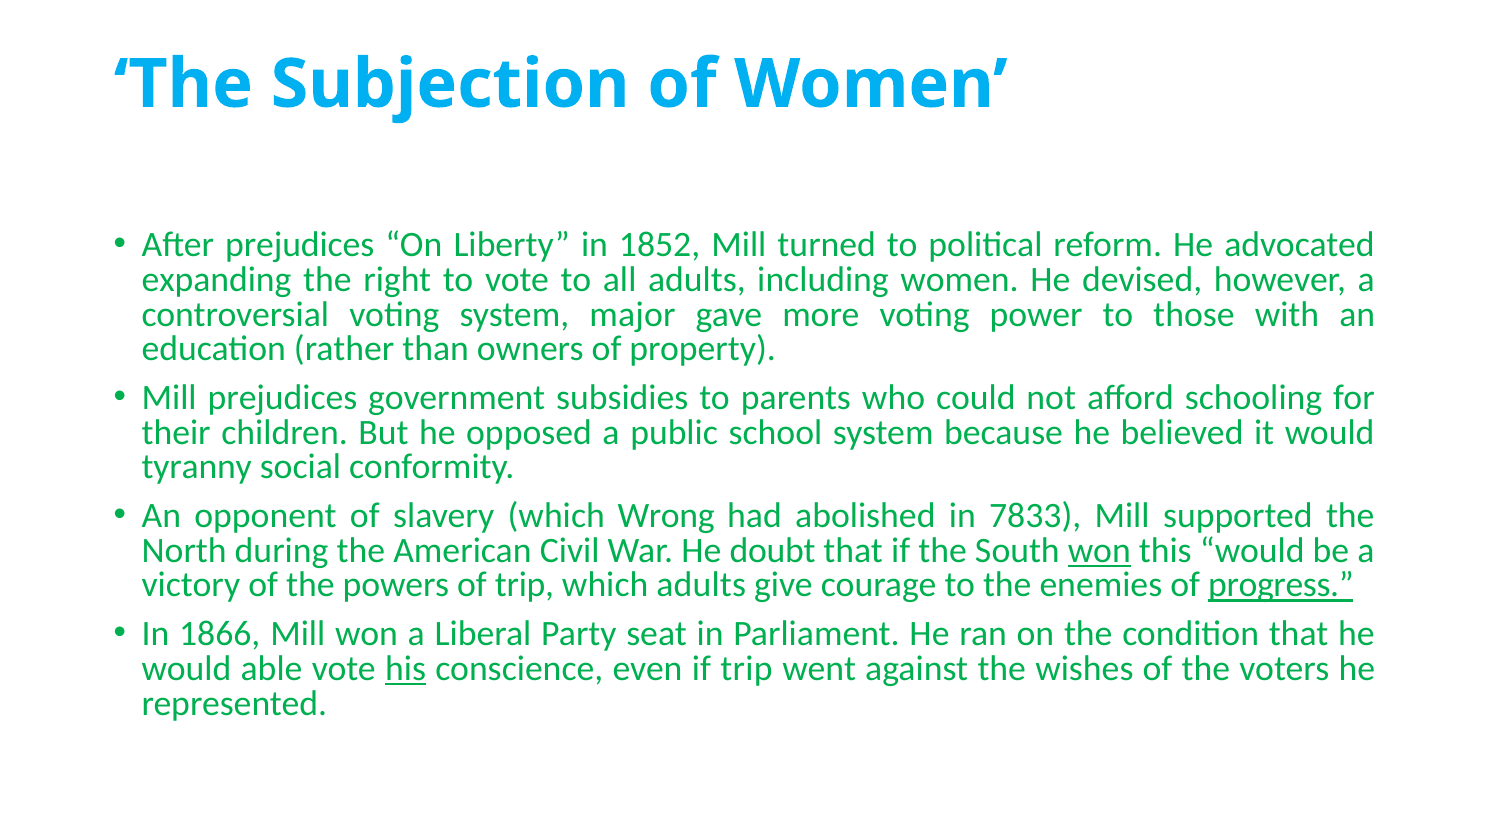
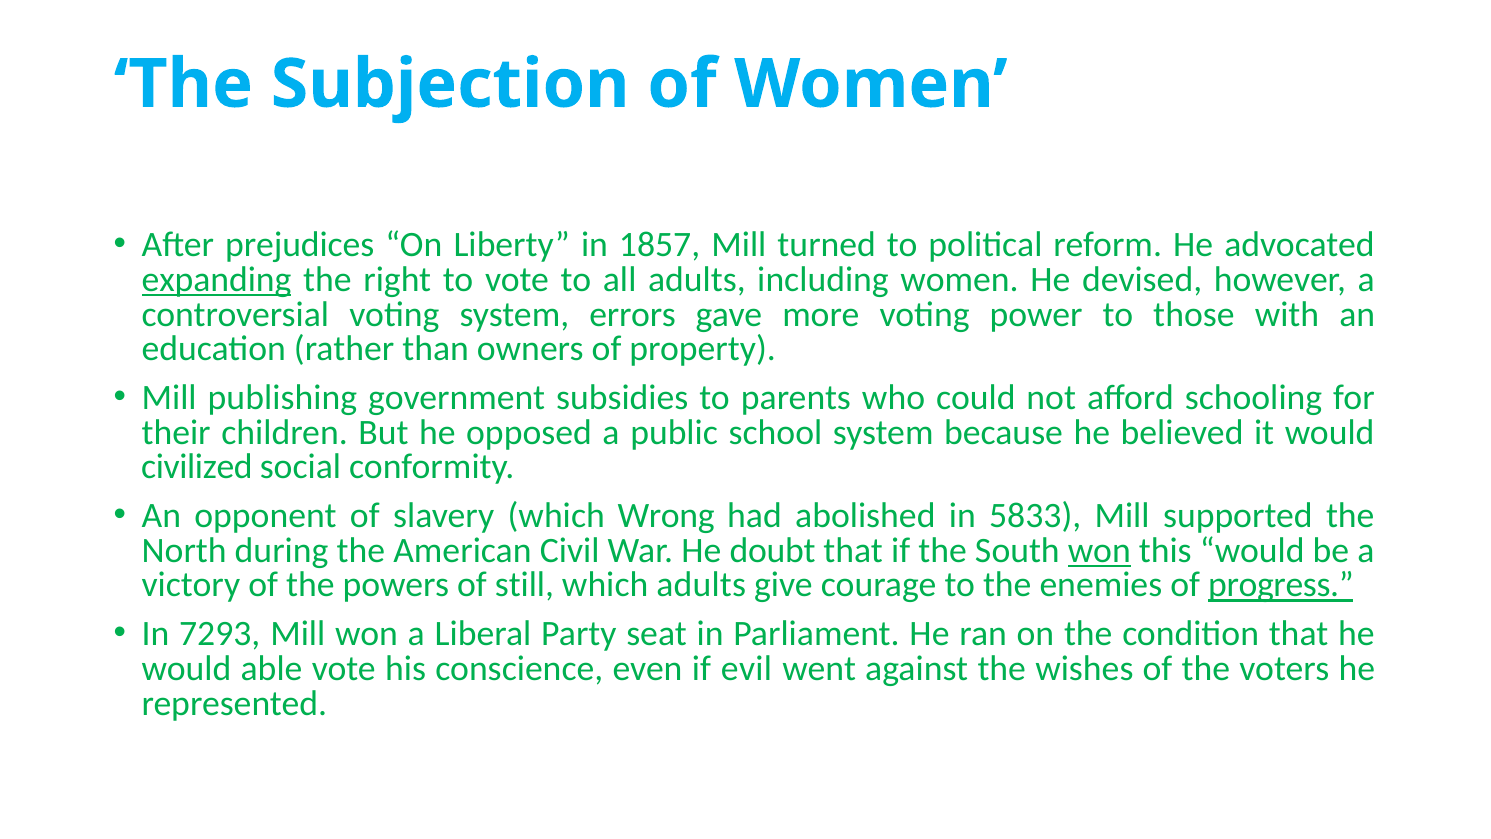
1852: 1852 -> 1857
expanding underline: none -> present
major: major -> errors
Mill prejudices: prejudices -> publishing
tyranny: tyranny -> civilized
7833: 7833 -> 5833
of trip: trip -> still
1866: 1866 -> 7293
his underline: present -> none
if trip: trip -> evil
